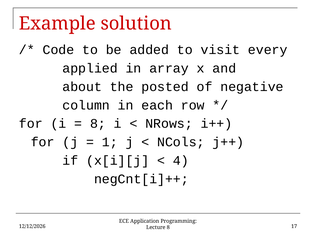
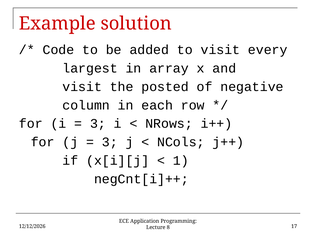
applied: applied -> largest
about at (82, 87): about -> visit
8 at (98, 124): 8 -> 3
1 at (110, 142): 1 -> 3
4: 4 -> 1
